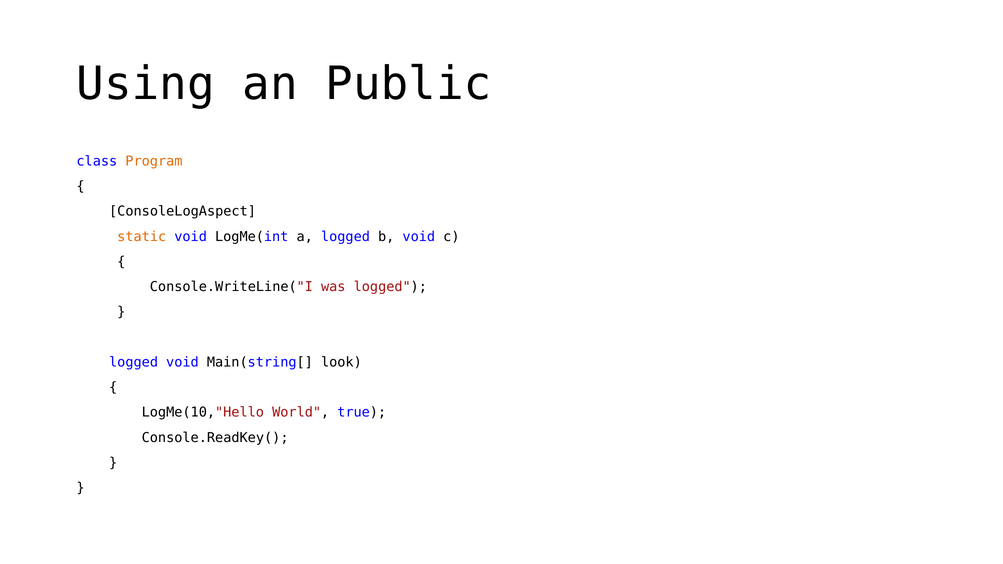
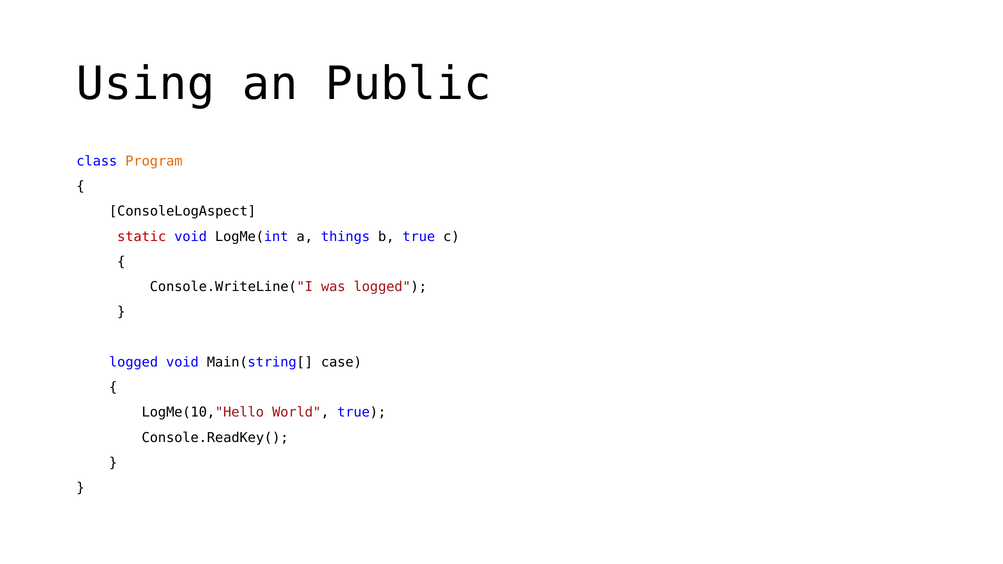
static colour: orange -> red
a logged: logged -> things
b void: void -> true
look: look -> case
